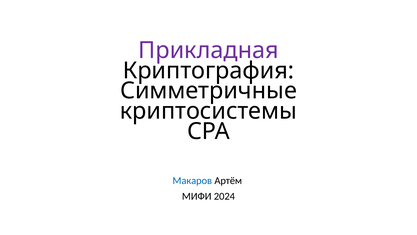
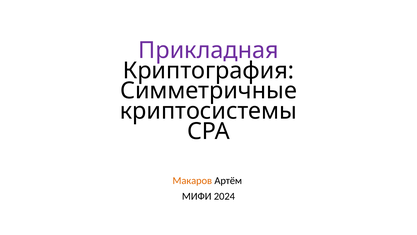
Макаров colour: blue -> orange
